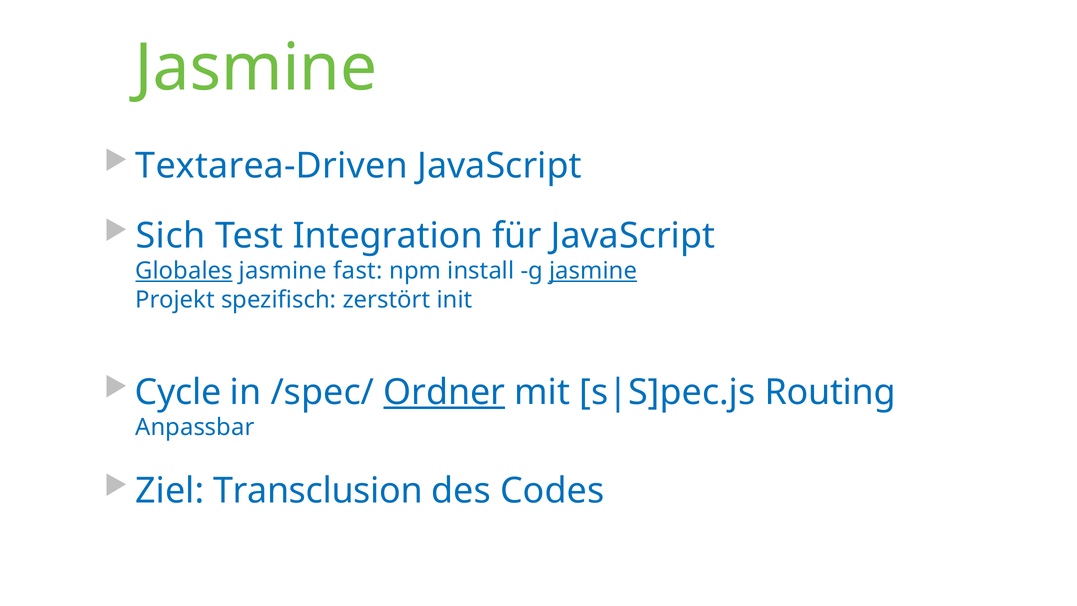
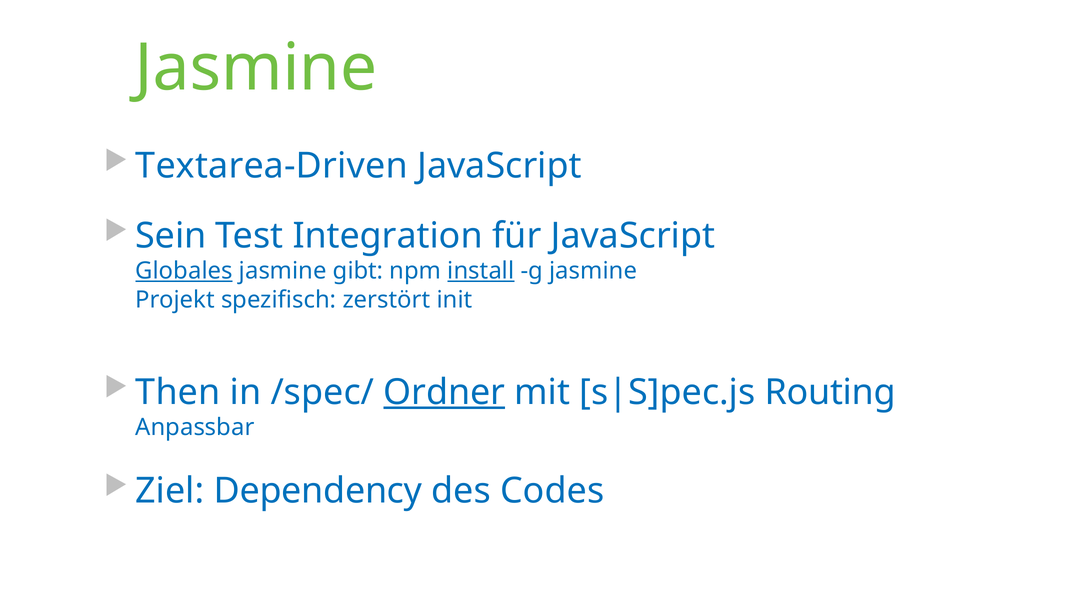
Sich: Sich -> Sein
fast: fast -> gibt
install underline: none -> present
jasmine at (593, 271) underline: present -> none
Cycle: Cycle -> Then
Transclusion: Transclusion -> Dependency
